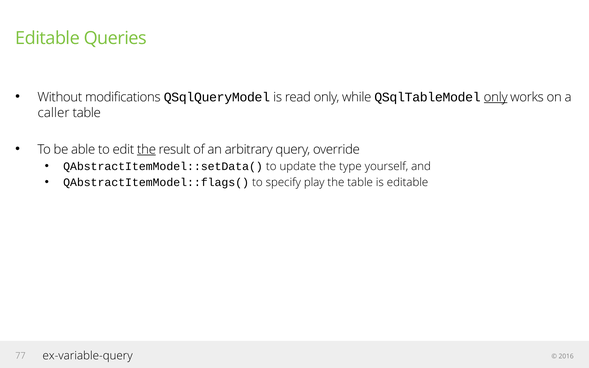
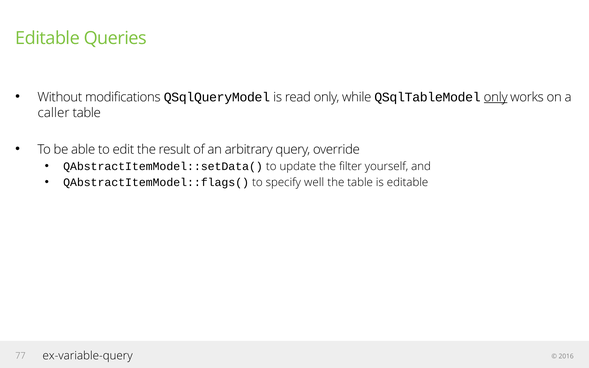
the at (146, 149) underline: present -> none
type: type -> filter
play: play -> well
